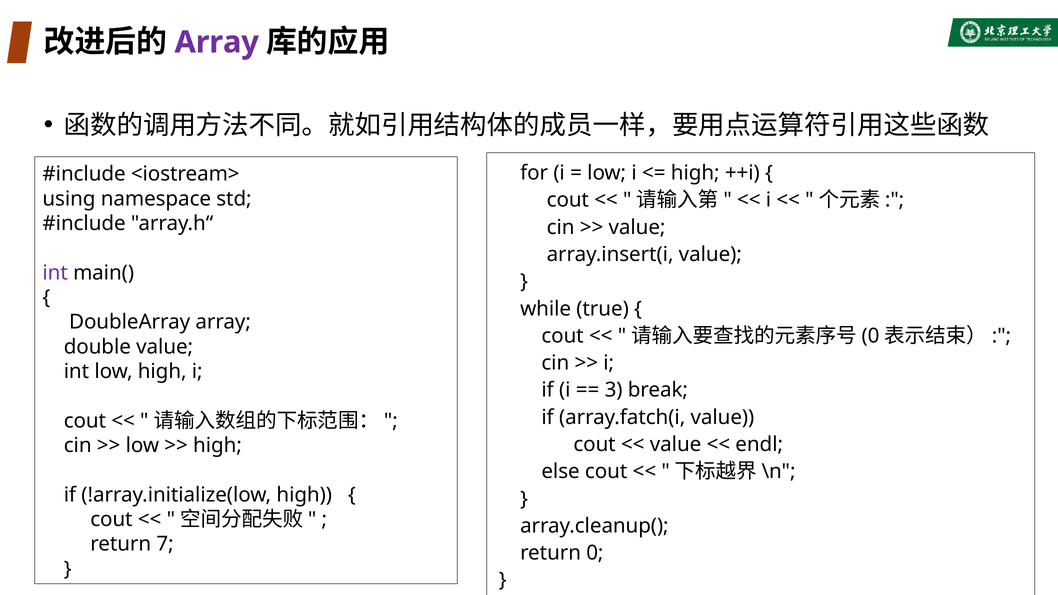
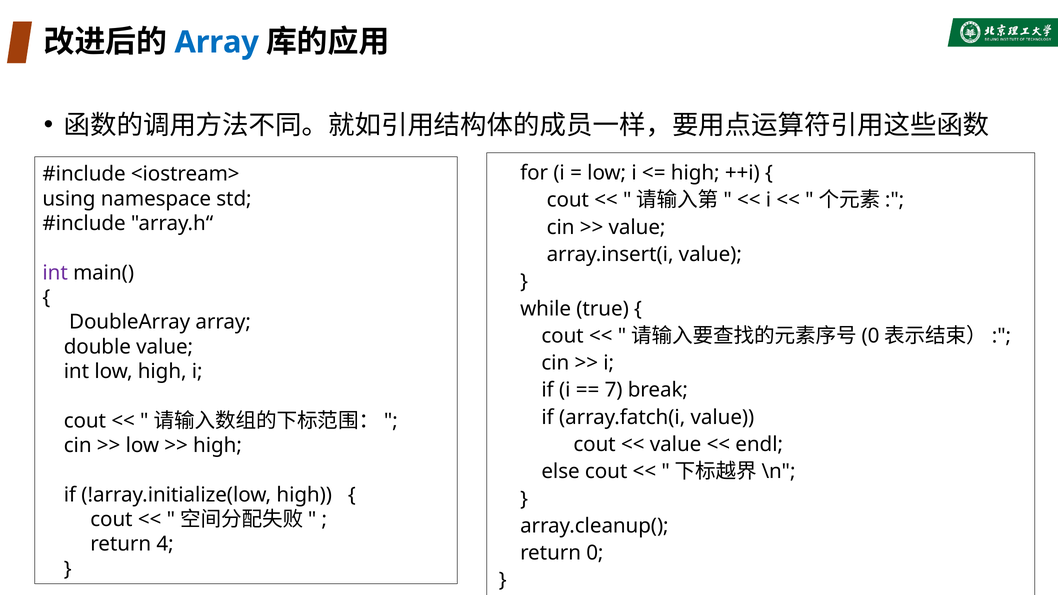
Array at (217, 42) colour: purple -> blue
3: 3 -> 7
7: 7 -> 4
